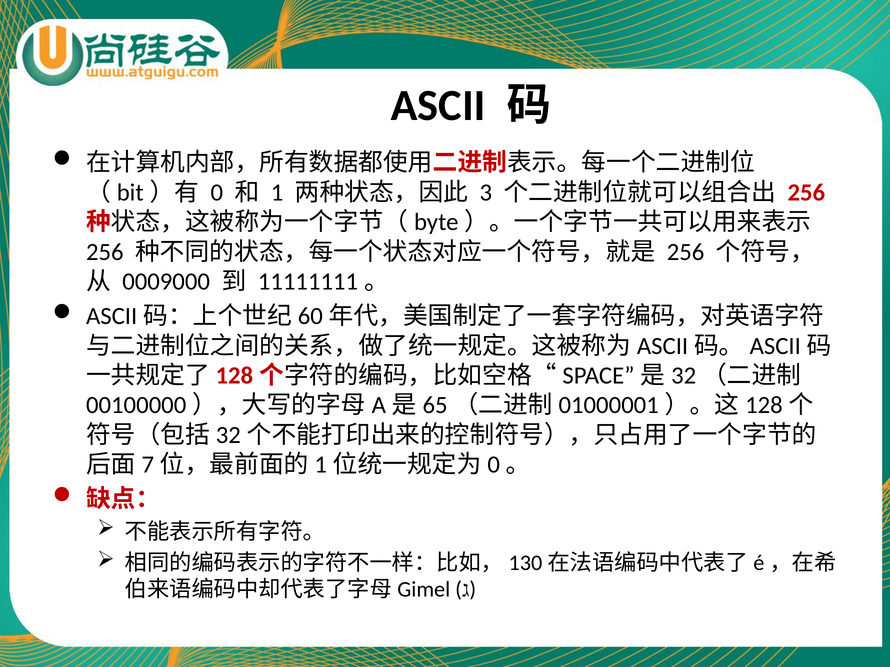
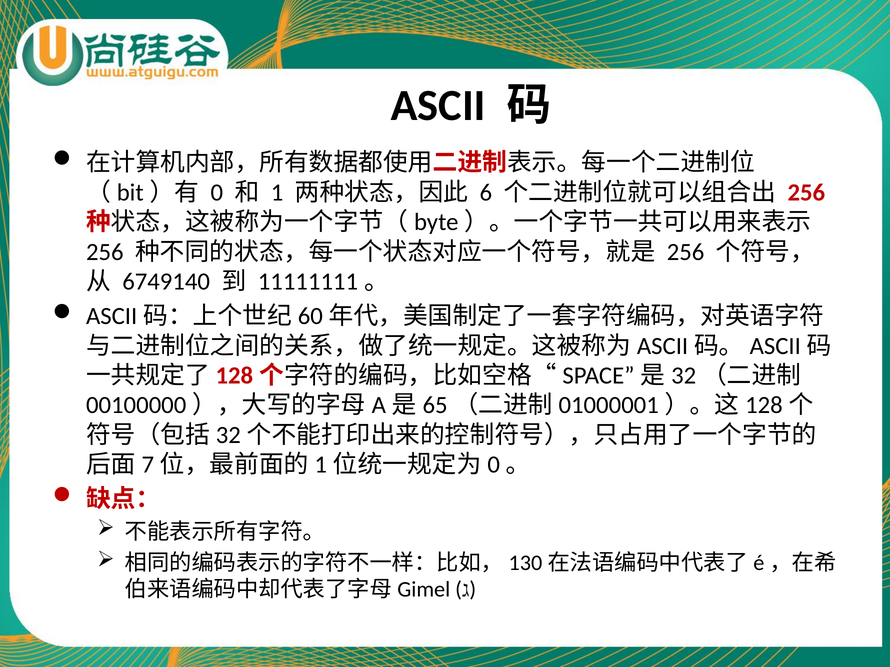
3: 3 -> 6
0009000: 0009000 -> 6749140
